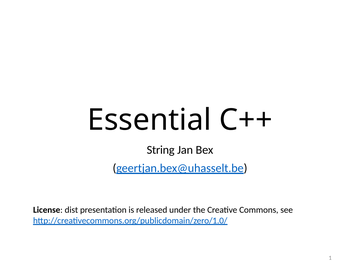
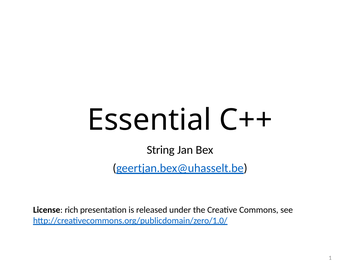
dist: dist -> rich
